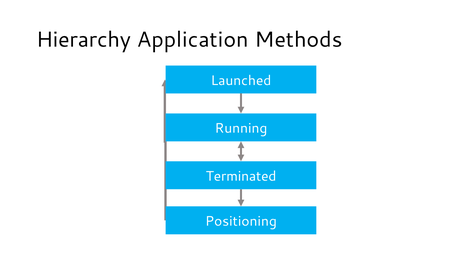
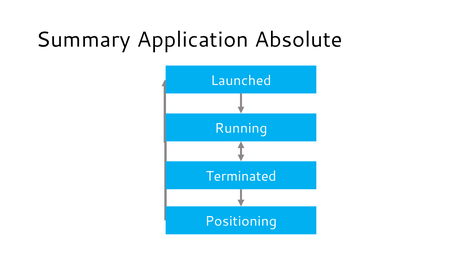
Hierarchy: Hierarchy -> Summary
Methods: Methods -> Absolute
